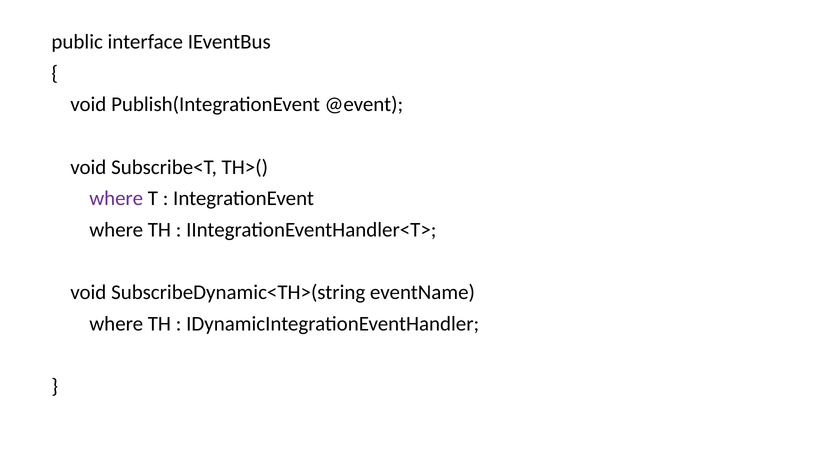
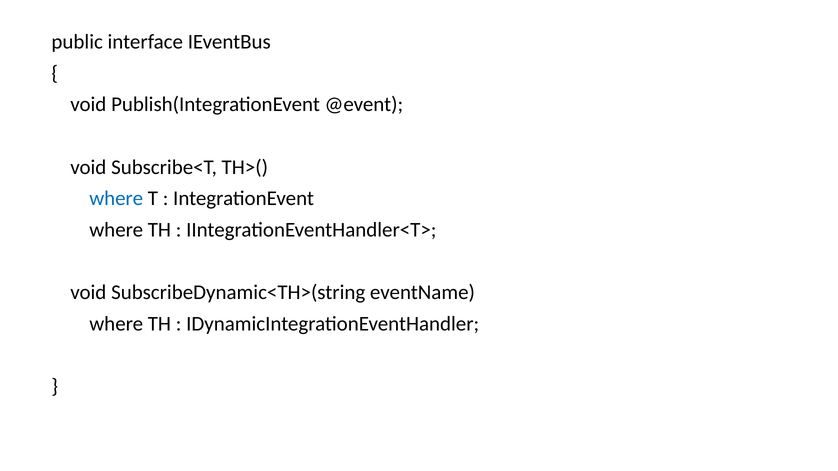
where at (116, 199) colour: purple -> blue
